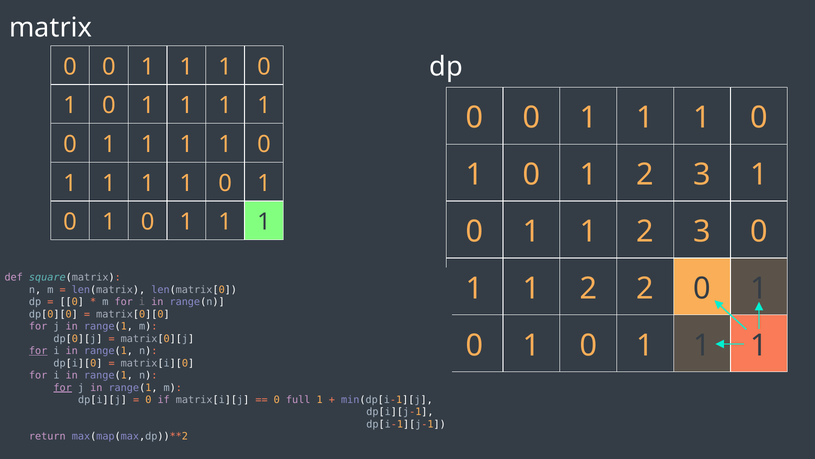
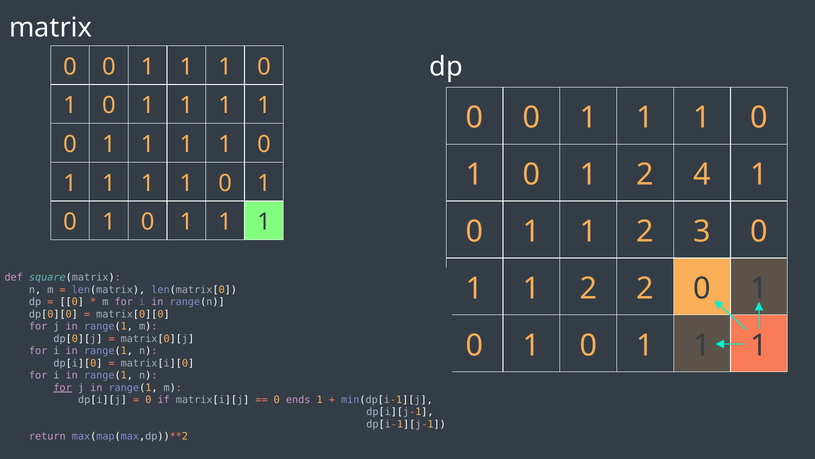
2 3: 3 -> 4
for at (38, 350) underline: present -> none
full: full -> ends
